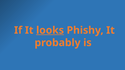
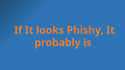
looks underline: present -> none
